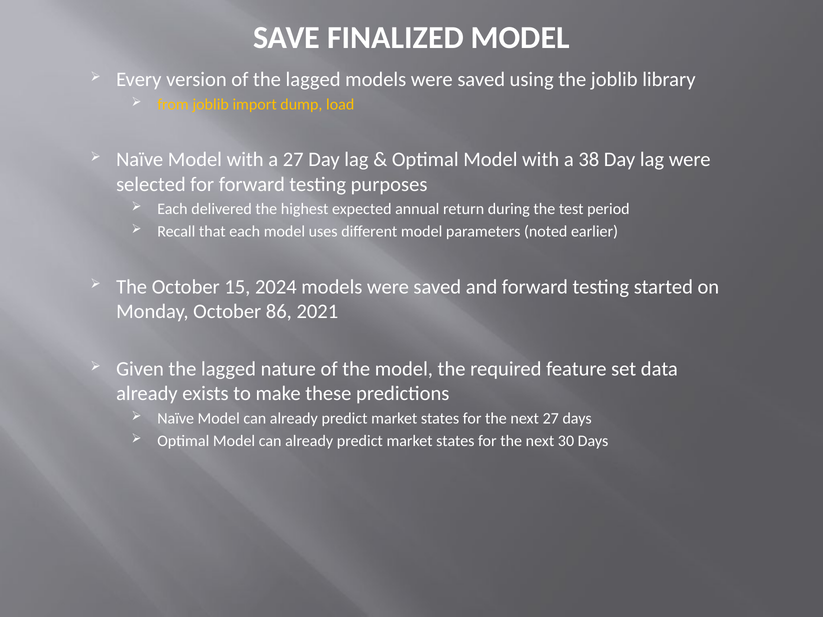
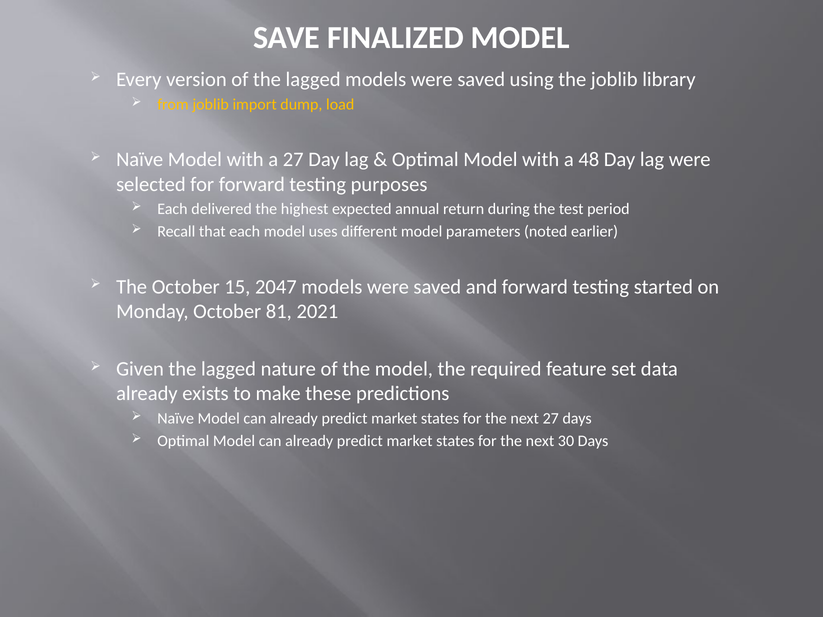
38: 38 -> 48
2024: 2024 -> 2047
86: 86 -> 81
